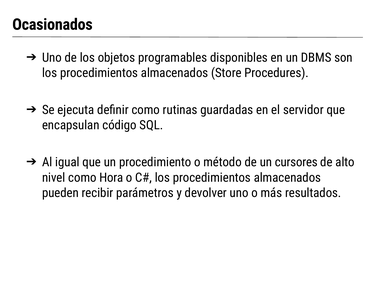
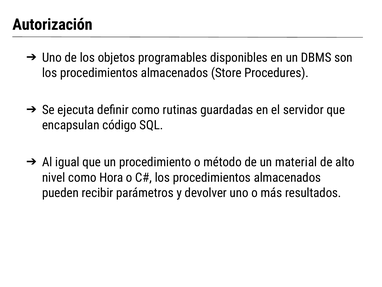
Ocasionados: Ocasionados -> Autorización
cursores: cursores -> material
